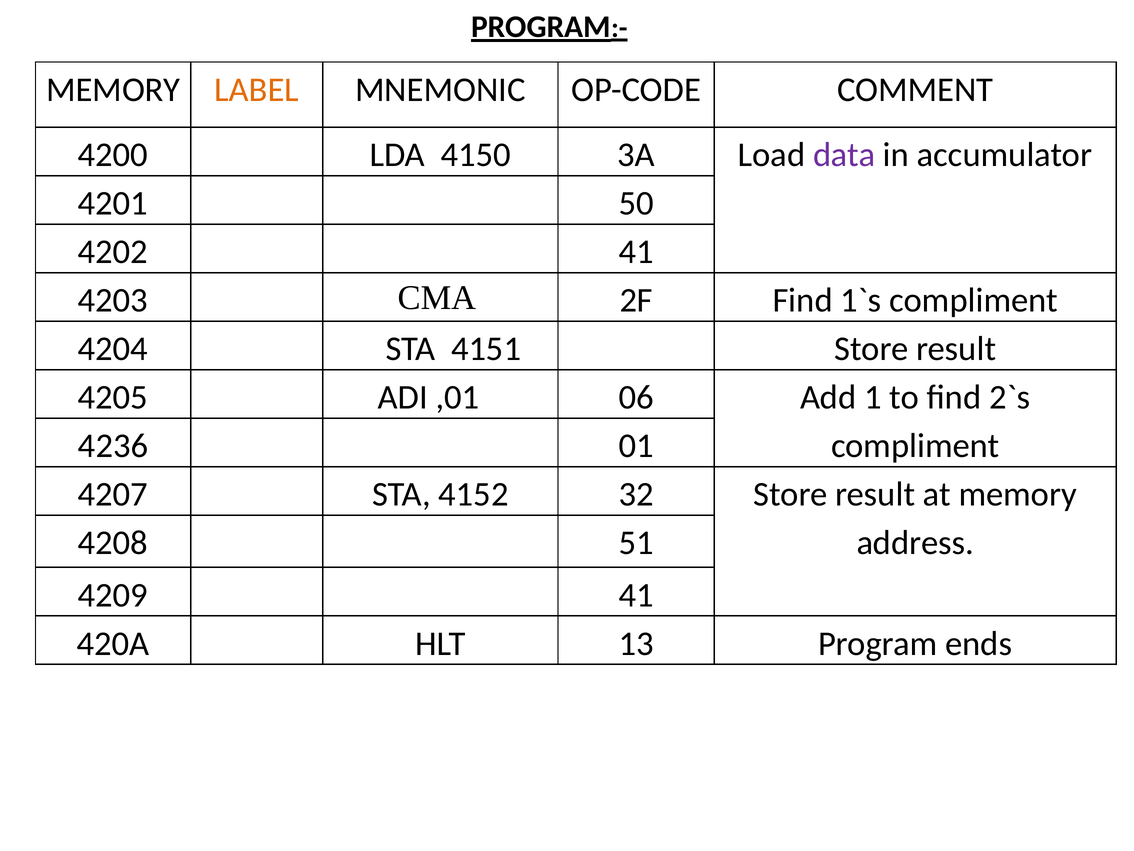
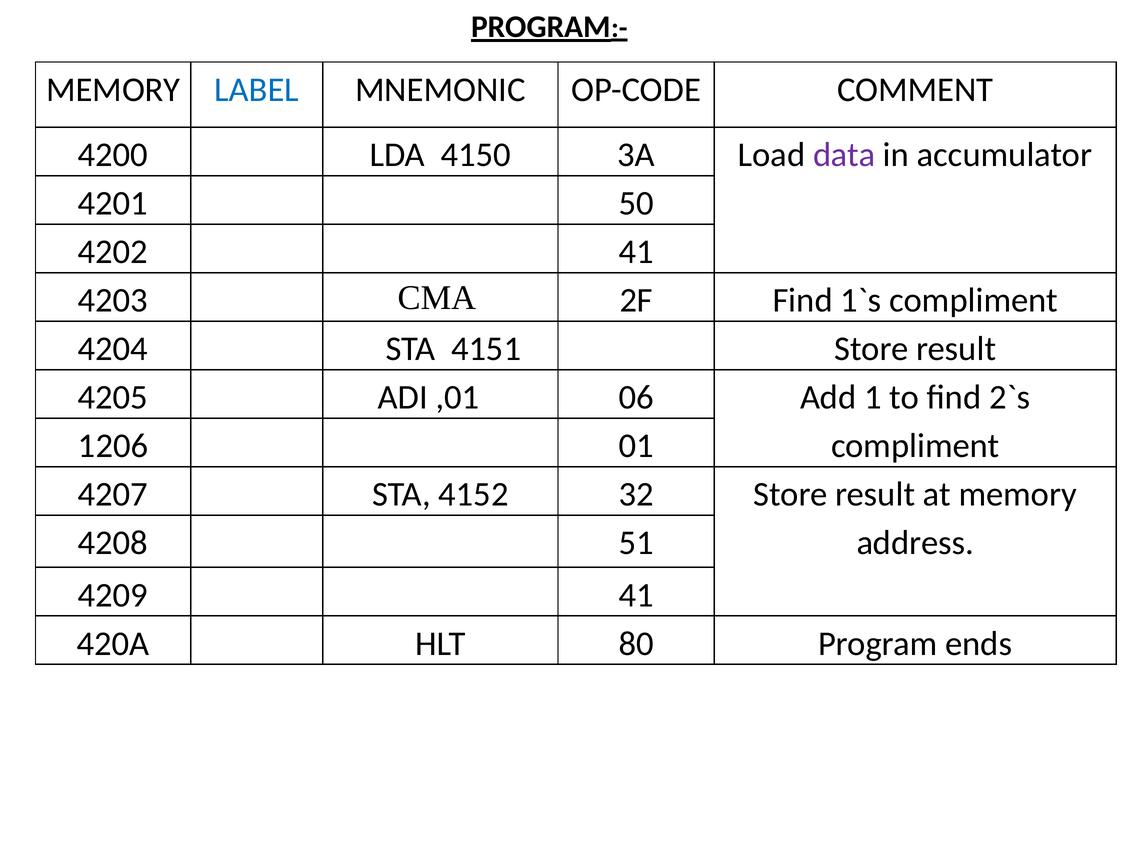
LABEL colour: orange -> blue
4236: 4236 -> 1206
13: 13 -> 80
